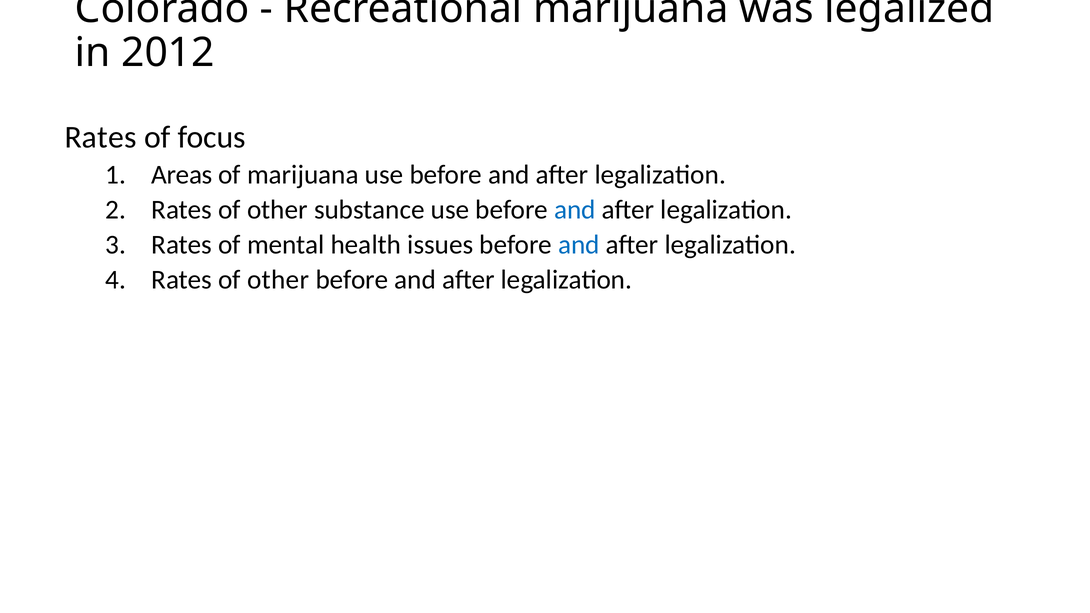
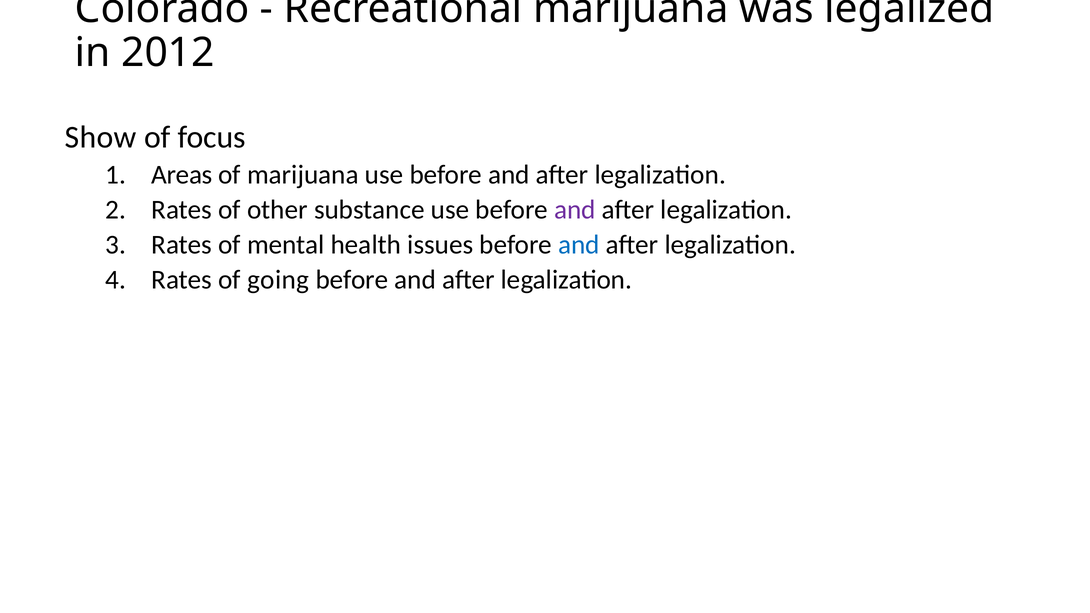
Rates at (101, 137): Rates -> Show
and at (575, 210) colour: blue -> purple
other at (278, 280): other -> going
